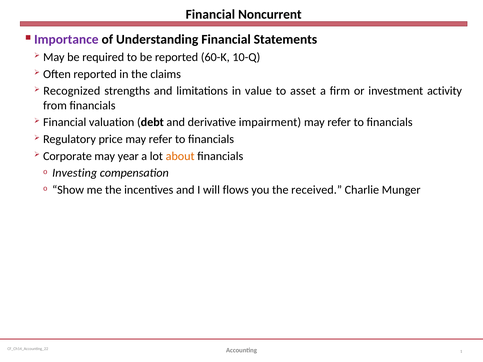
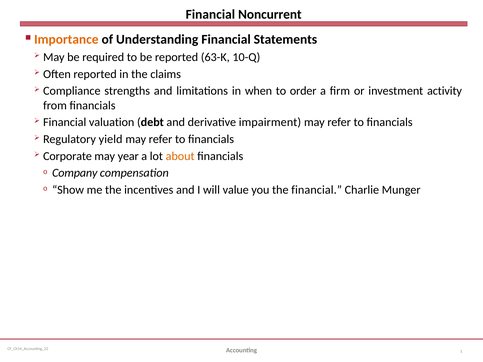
Importance colour: purple -> orange
60-K: 60-K -> 63-K
Recognized: Recognized -> Compliance
value: value -> when
asset: asset -> order
price: price -> yield
Investing: Investing -> Company
flows: flows -> value
the received: received -> financial
